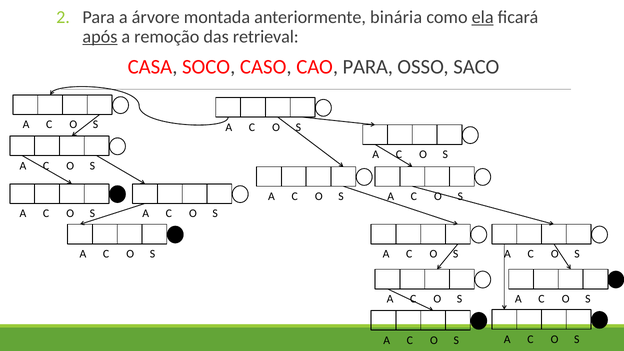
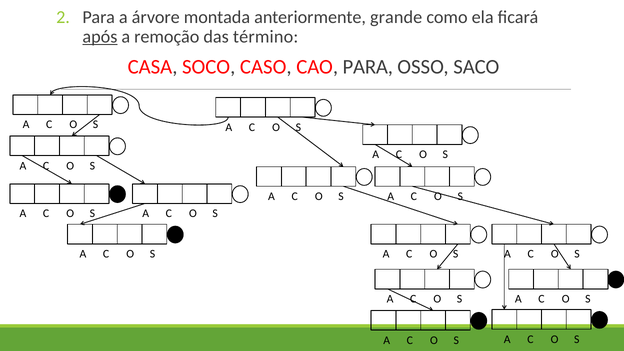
binária: binária -> grande
ela underline: present -> none
retrieval: retrieval -> término
